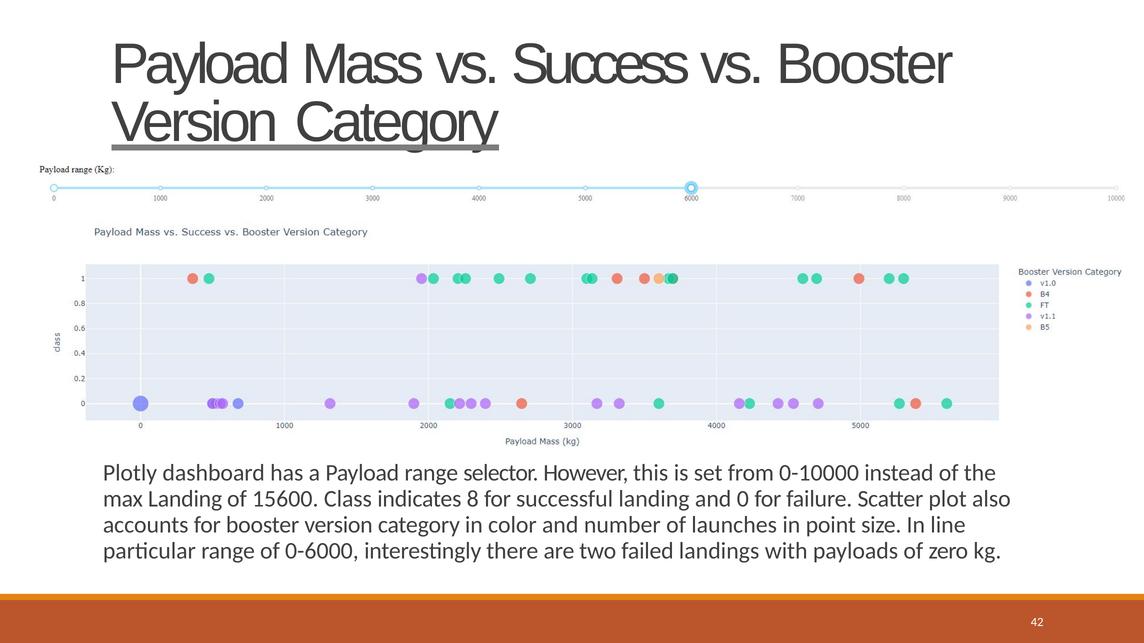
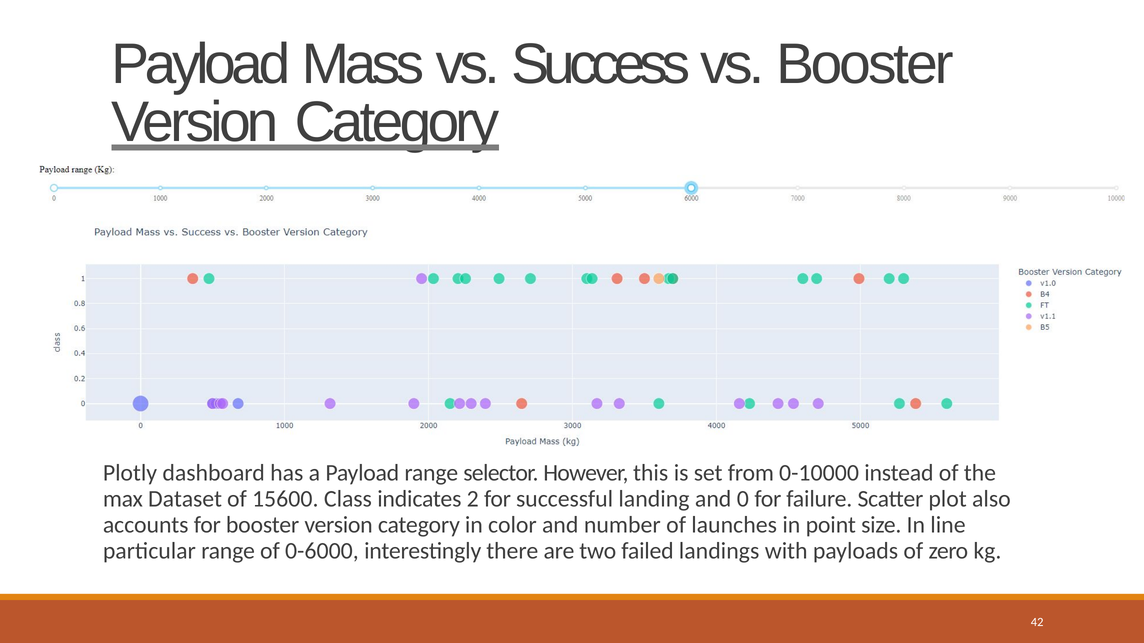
max Landing: Landing -> Dataset
8: 8 -> 2
